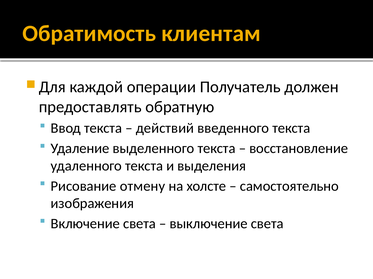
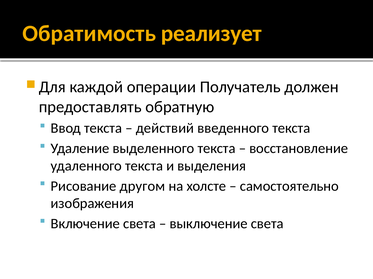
клиентам: клиентам -> реализует
отмену: отмену -> другом
